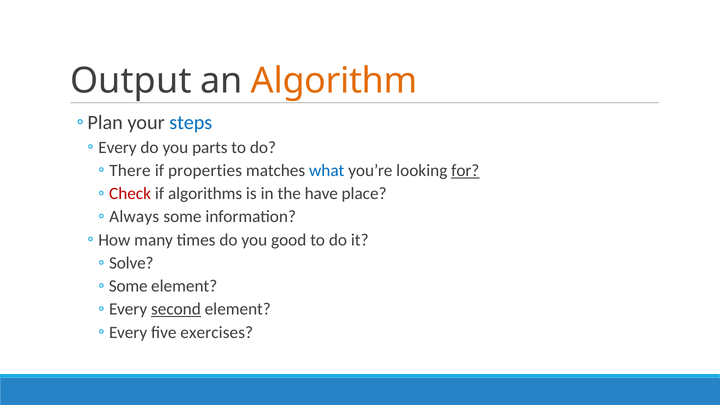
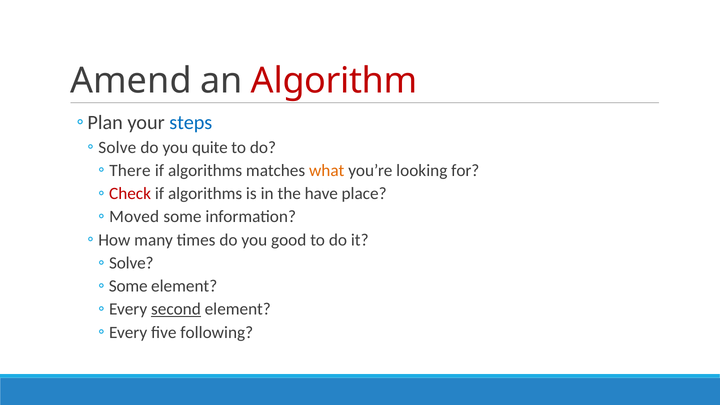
Output: Output -> Amend
Algorithm colour: orange -> red
Every at (117, 147): Every -> Solve
parts: parts -> quite
properties at (205, 170): properties -> algorithms
what colour: blue -> orange
for underline: present -> none
Always: Always -> Moved
exercises: exercises -> following
